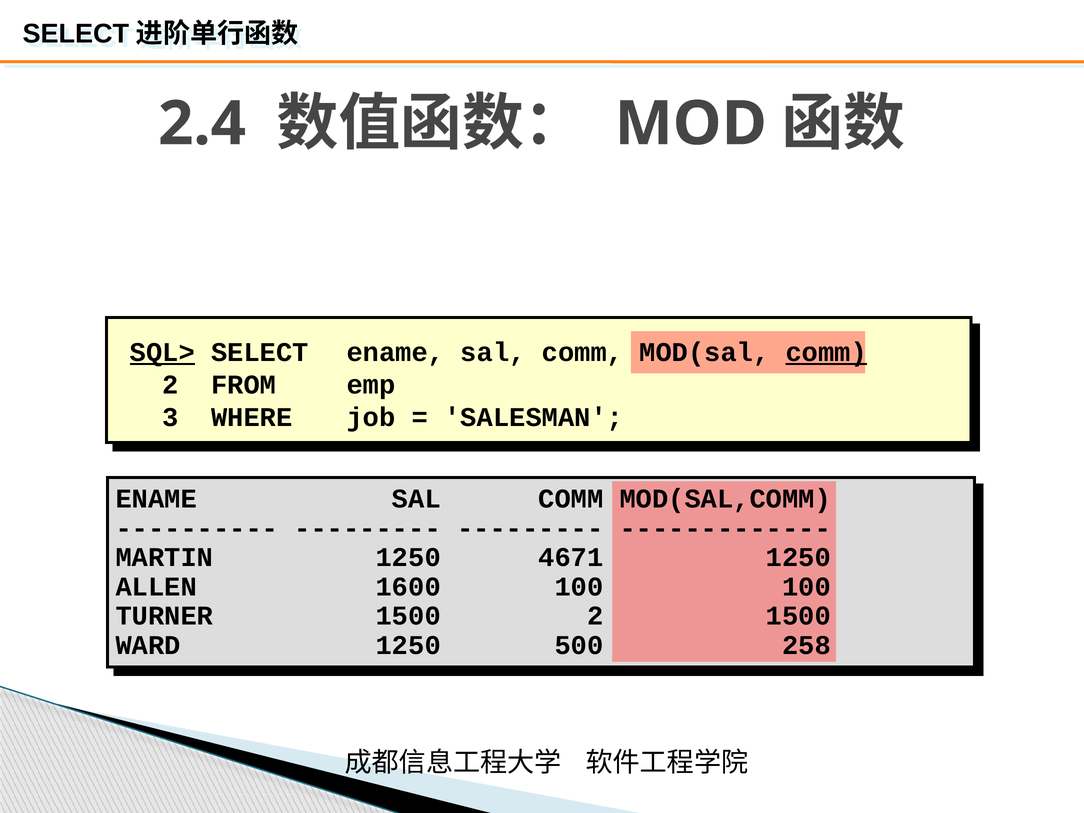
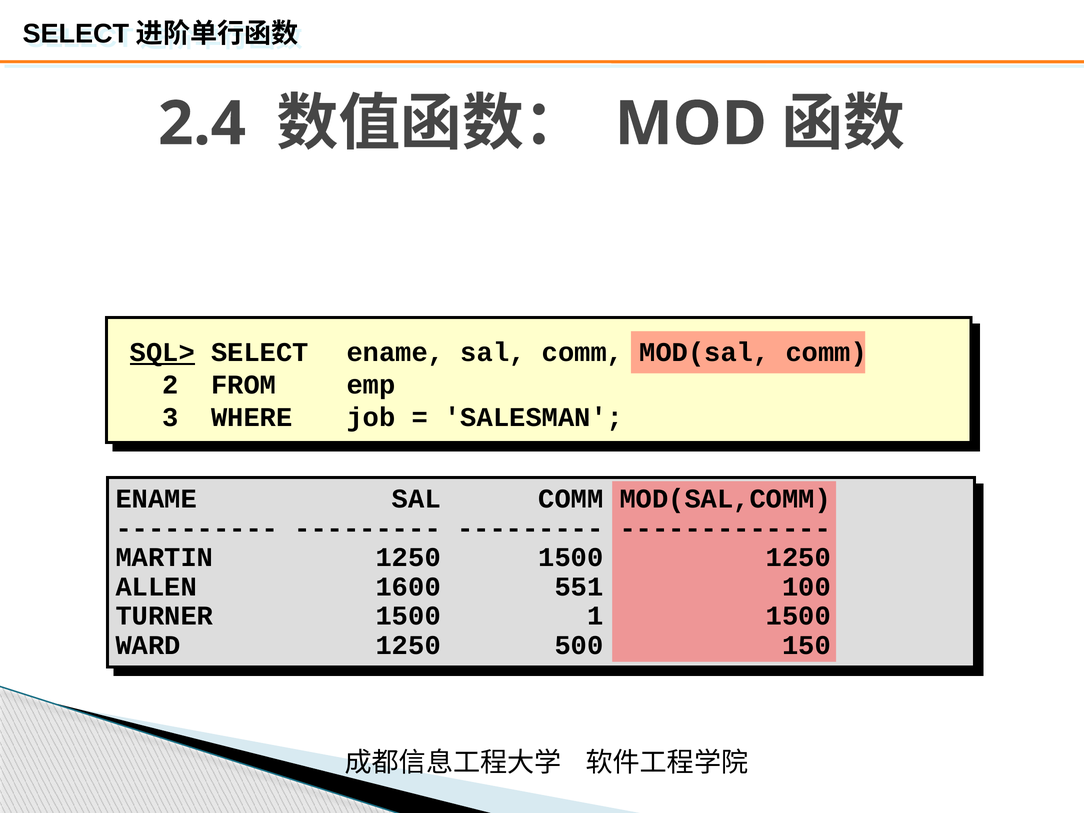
comm at (826, 352) underline: present -> none
1250 4671: 4671 -> 1500
1600 100: 100 -> 551
1500 2: 2 -> 1
258: 258 -> 150
